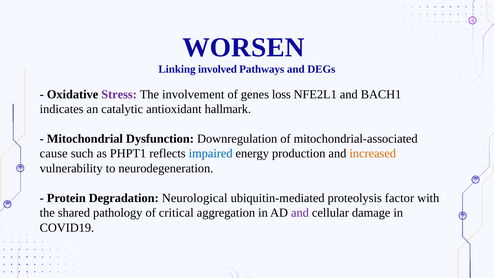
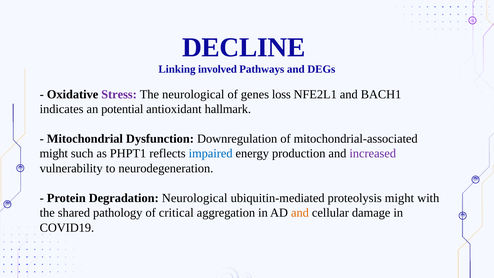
WORSEN: WORSEN -> DECLINE
The involvement: involvement -> neurological
catalytic: catalytic -> potential
cause at (54, 153): cause -> might
increased colour: orange -> purple
proteolysis factor: factor -> might
and at (300, 213) colour: purple -> orange
